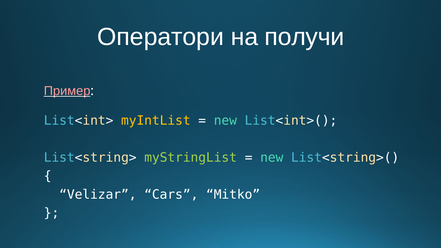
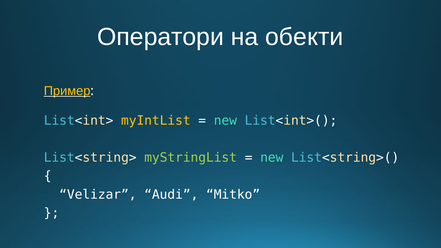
получи: получи -> обекти
Пример colour: pink -> yellow
Cars: Cars -> Audi
